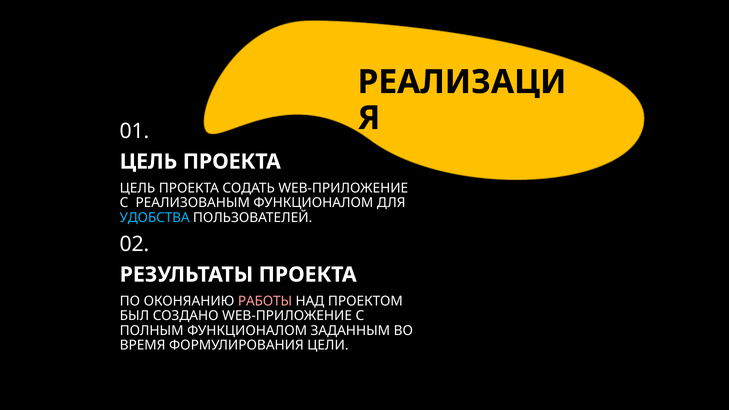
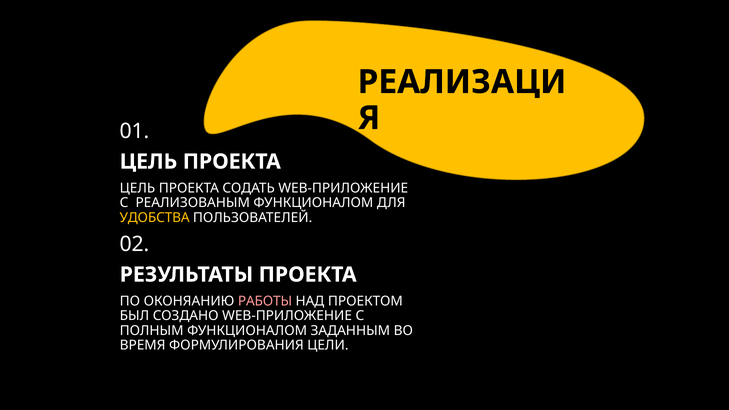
УДОБСТВА colour: light blue -> yellow
